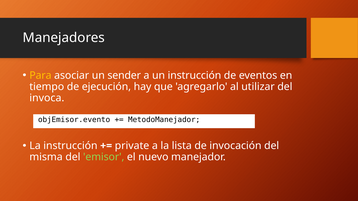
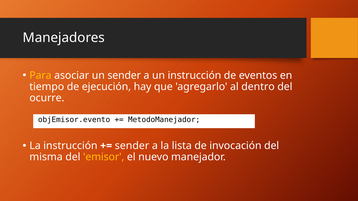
utilizar: utilizar -> dentro
invoca: invoca -> ocurre
private at (132, 146): private -> sender
emisor colour: light green -> yellow
